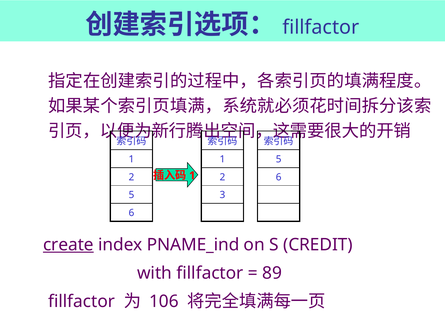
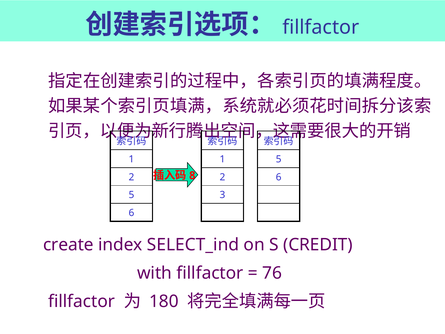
1 at (192, 175): 1 -> 8
create underline: present -> none
PNAME_ind: PNAME_ind -> SELECT_ind
89: 89 -> 76
106: 106 -> 180
